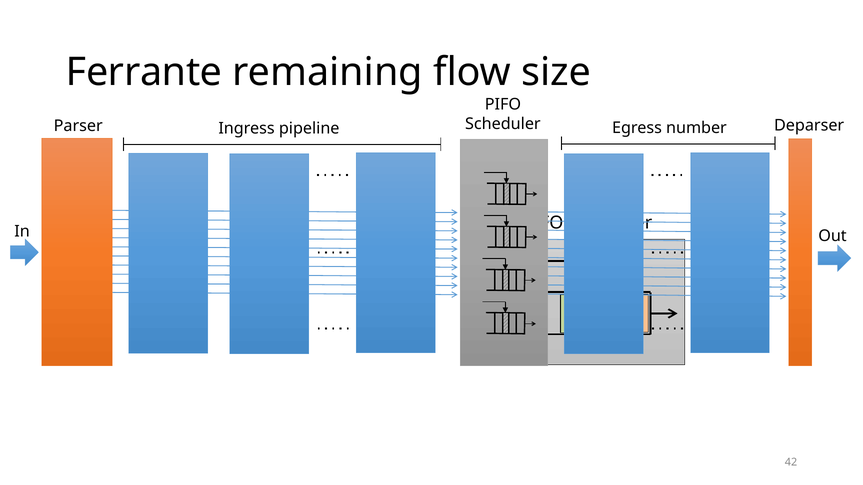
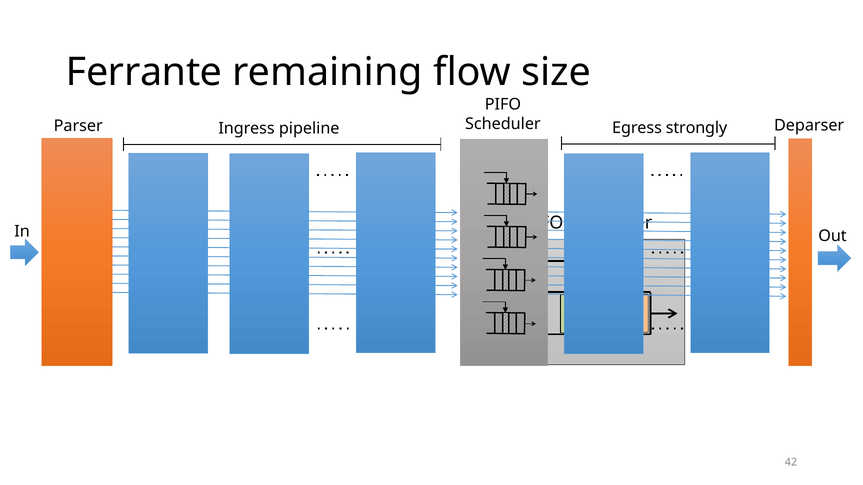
number: number -> strongly
